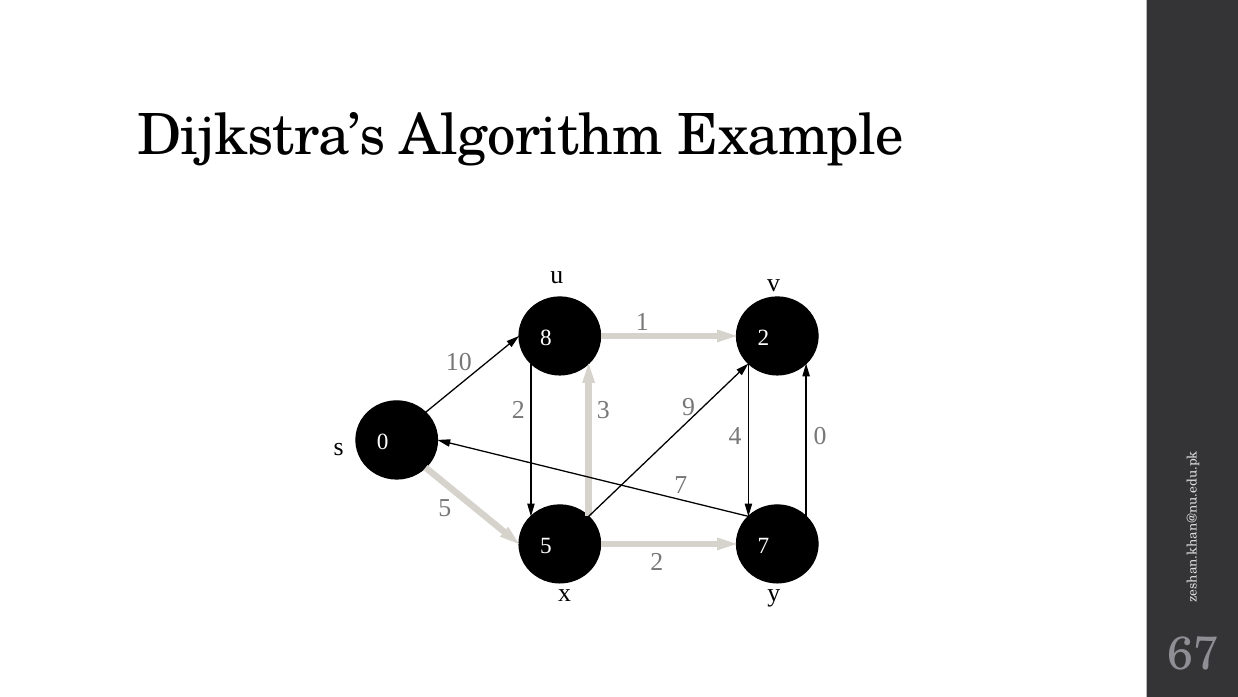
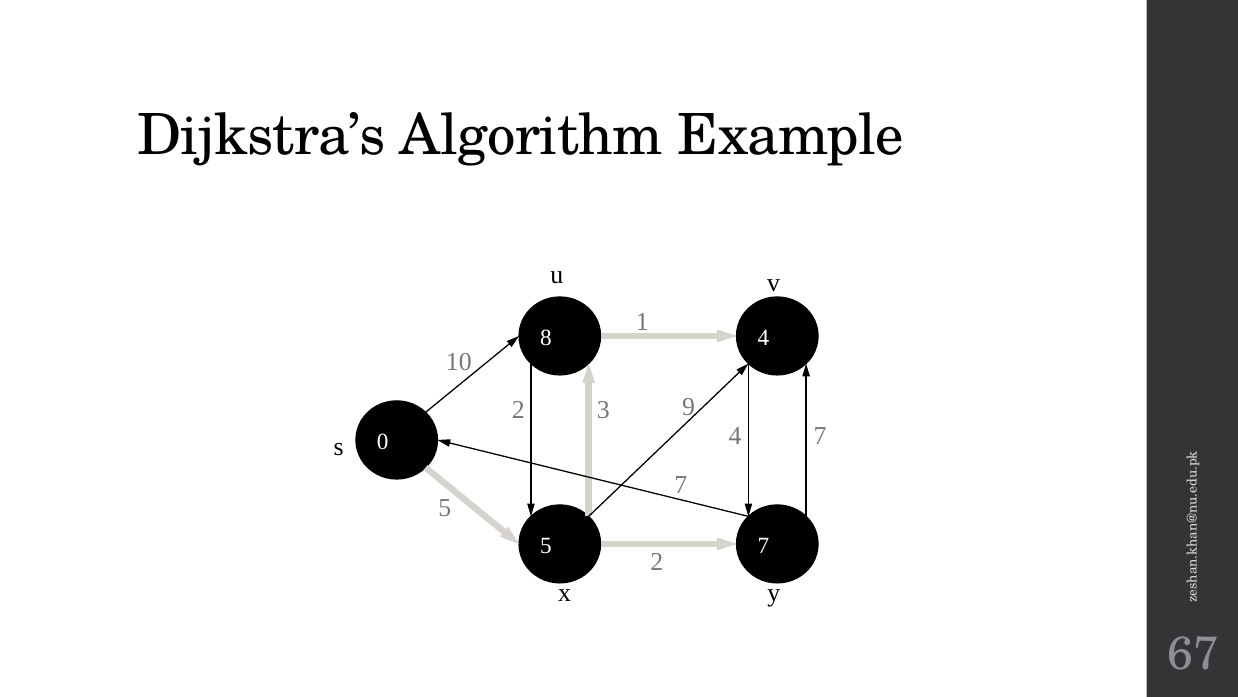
8 2: 2 -> 4
4 0: 0 -> 7
